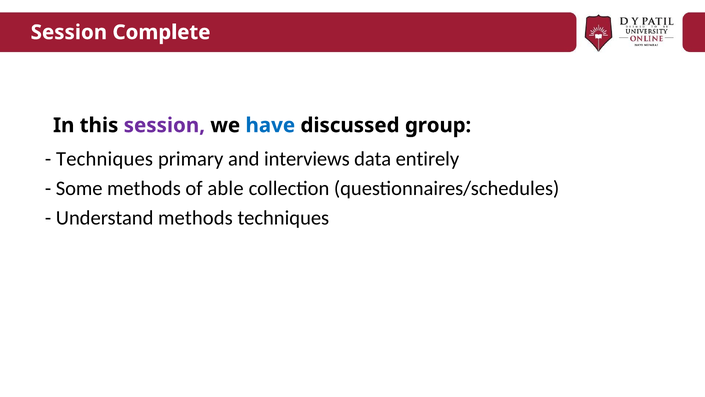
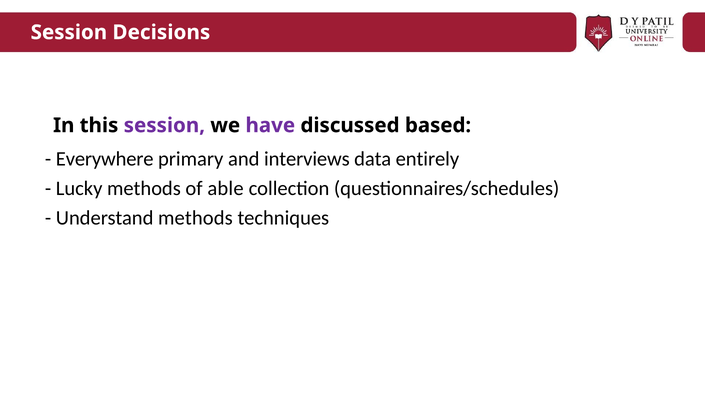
Complete: Complete -> Decisions
have colour: blue -> purple
group: group -> based
Techniques at (105, 159): Techniques -> Everywhere
Some: Some -> Lucky
